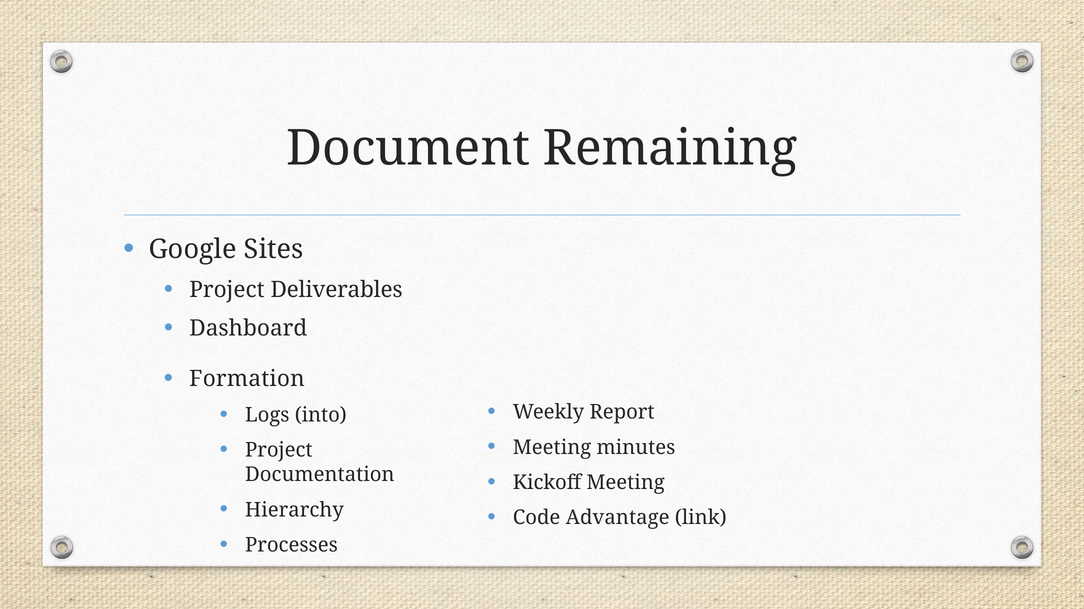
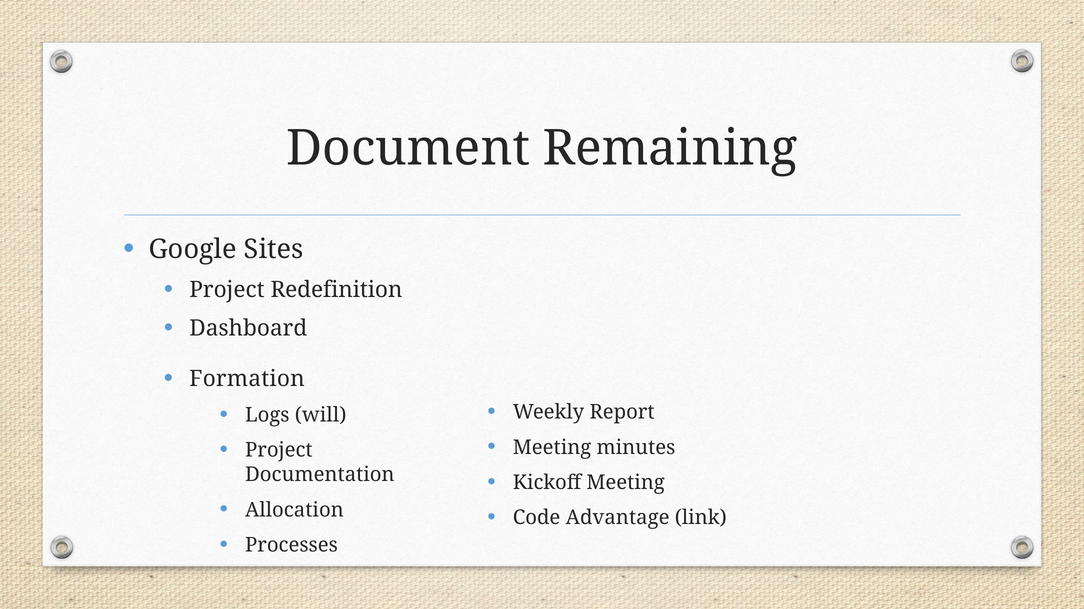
Deliverables: Deliverables -> Redefinition
into: into -> will
Hierarchy: Hierarchy -> Allocation
